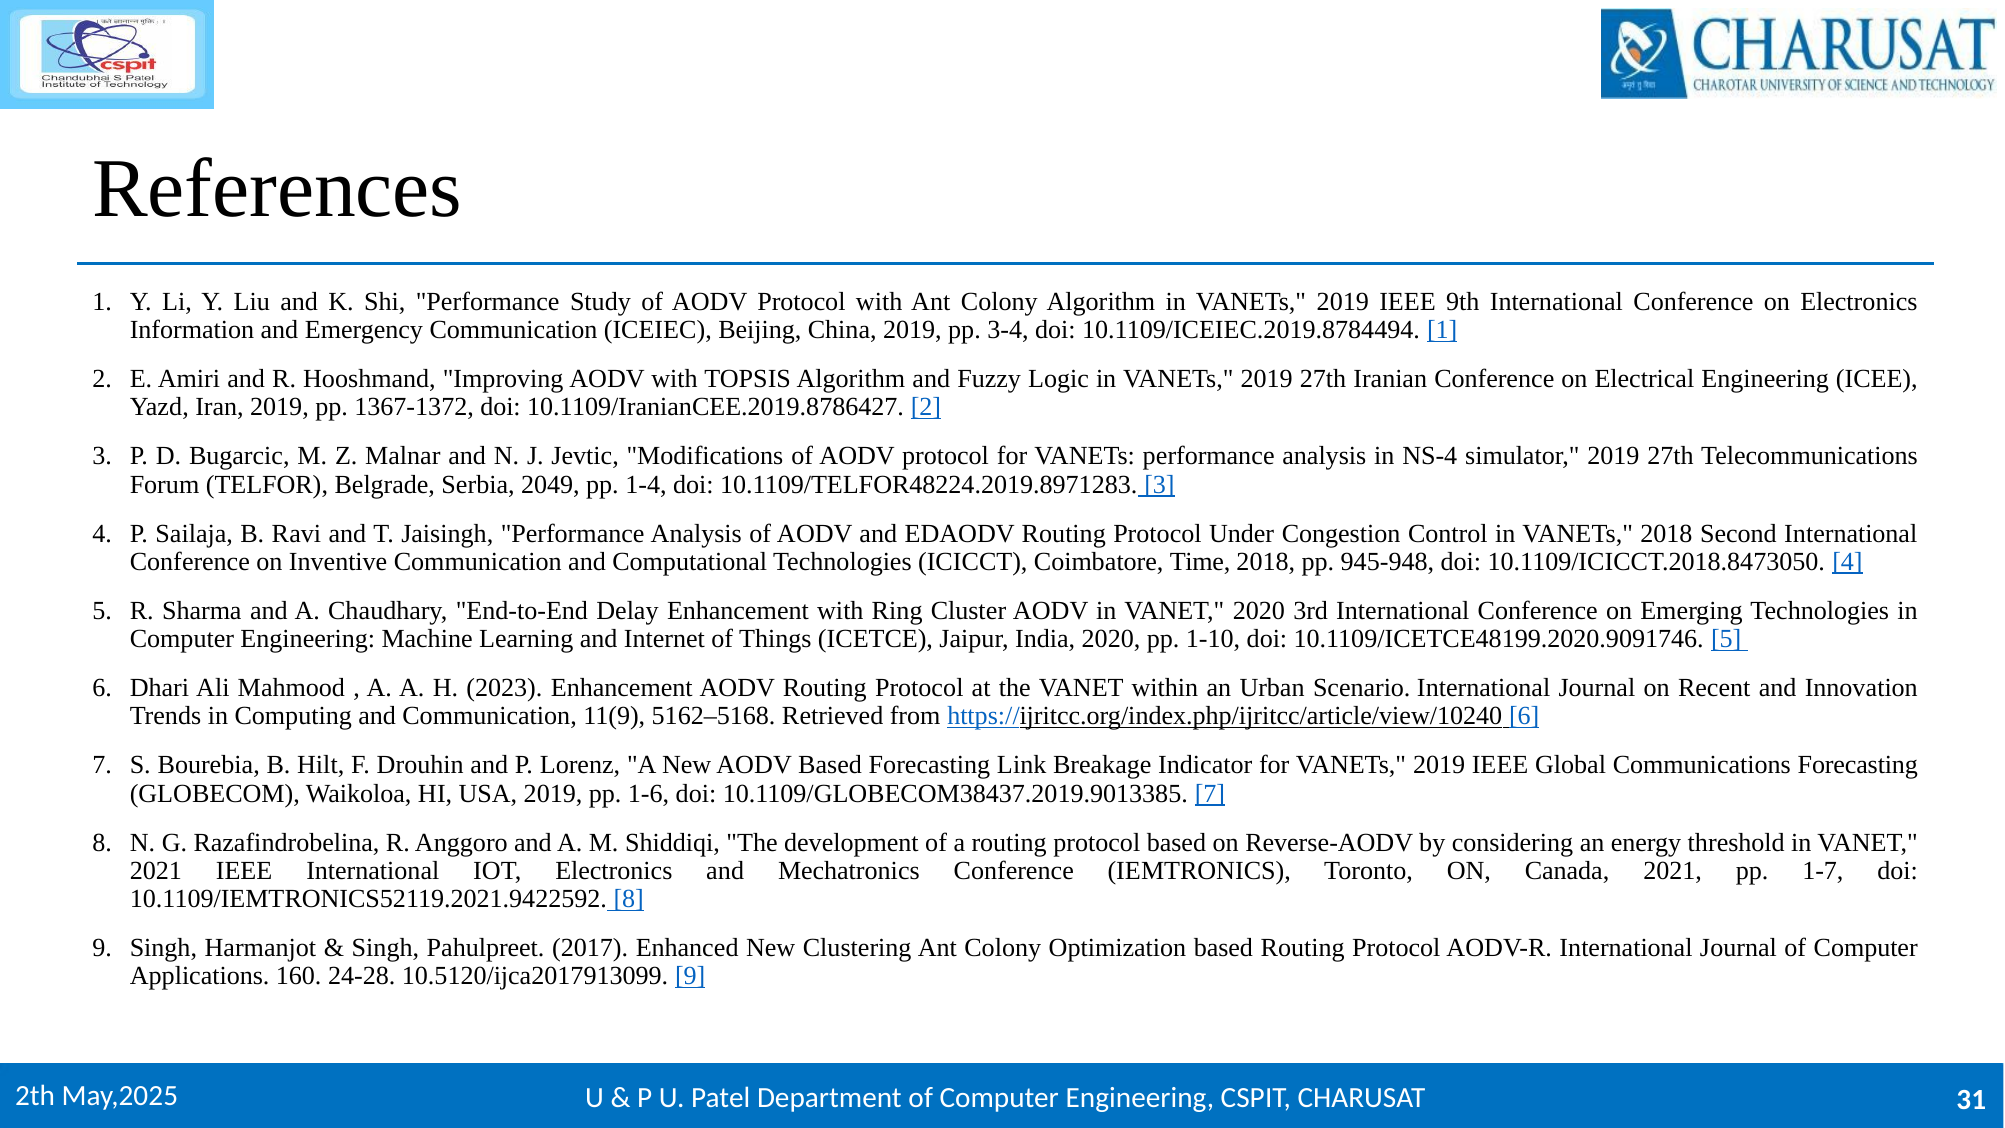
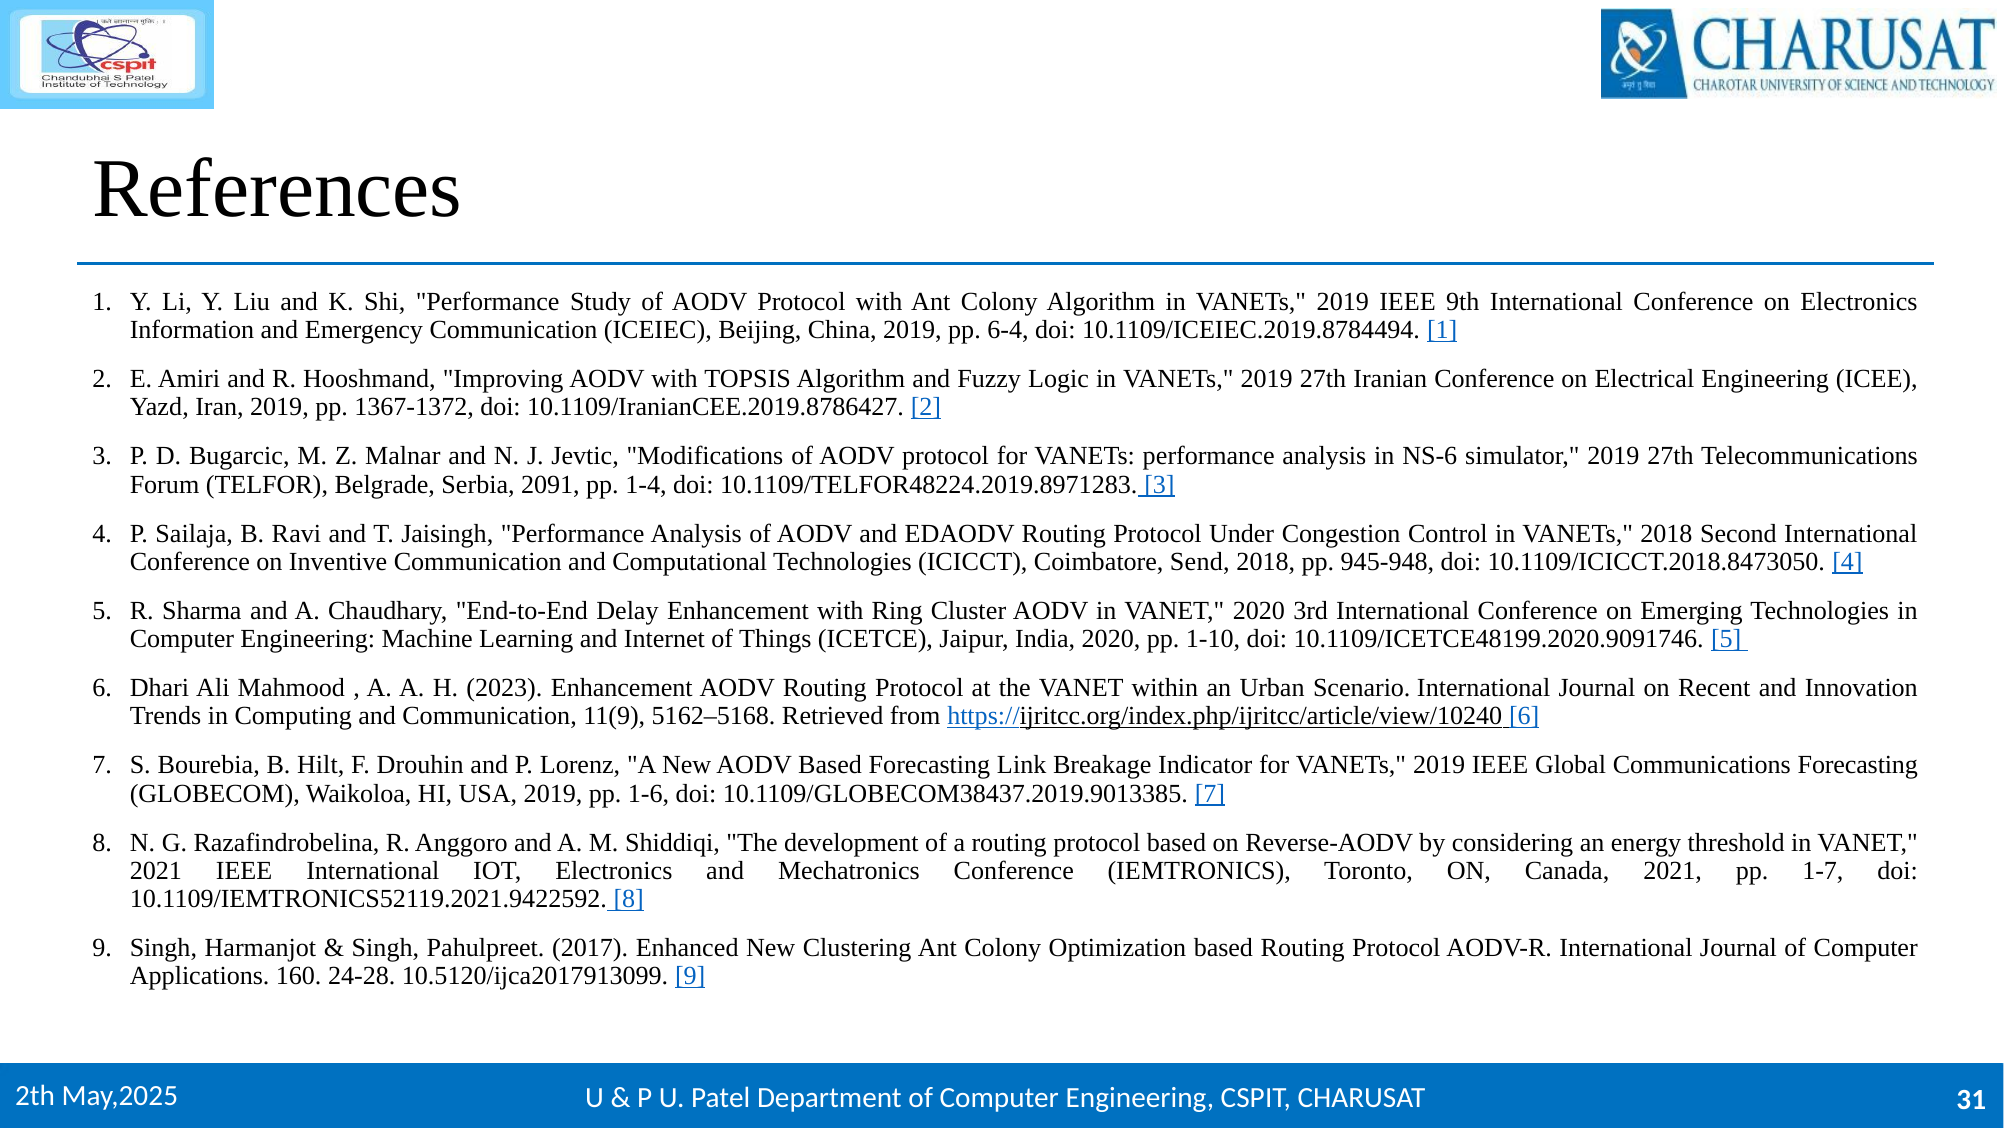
3-4: 3-4 -> 6-4
NS-4: NS-4 -> NS-6
2049: 2049 -> 2091
Time: Time -> Send
